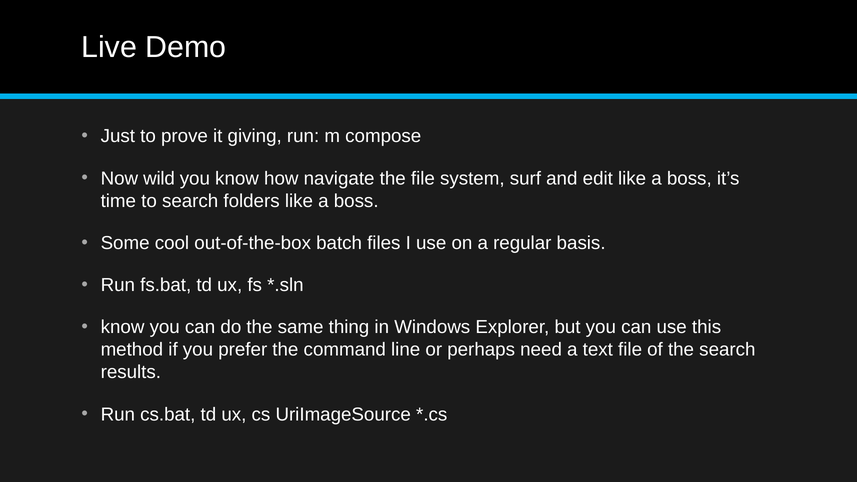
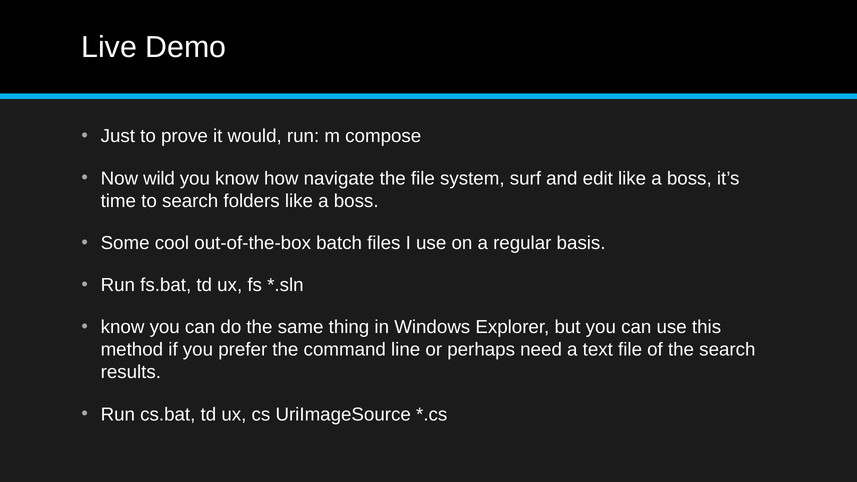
giving: giving -> would
